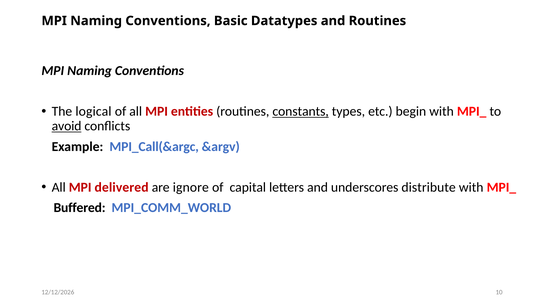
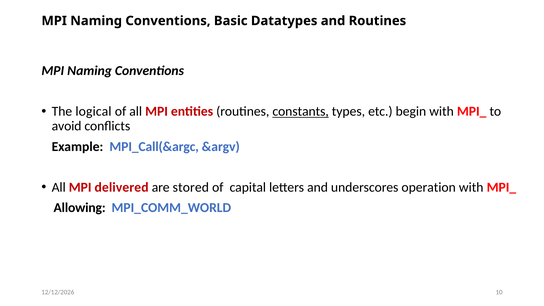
avoid underline: present -> none
ignore: ignore -> stored
distribute: distribute -> operation
Buffered: Buffered -> Allowing
